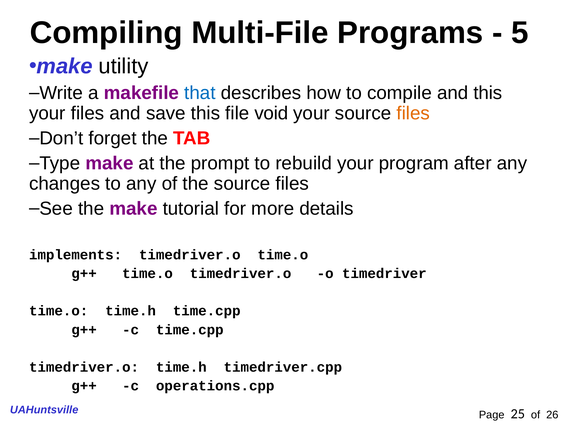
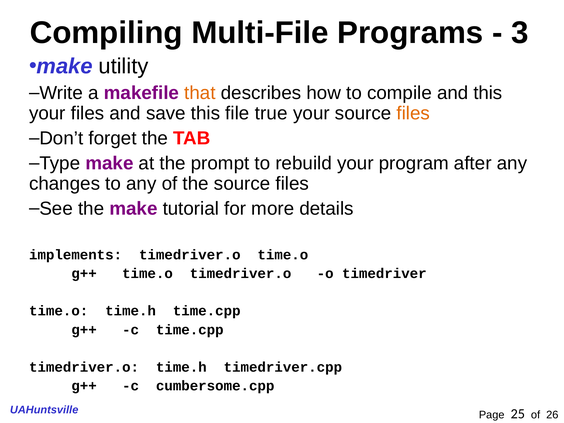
5: 5 -> 3
that colour: blue -> orange
void: void -> true
operations.cpp: operations.cpp -> cumbersome.cpp
